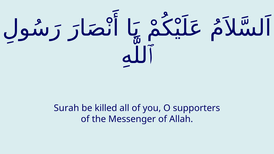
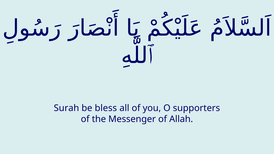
killed: killed -> bless
